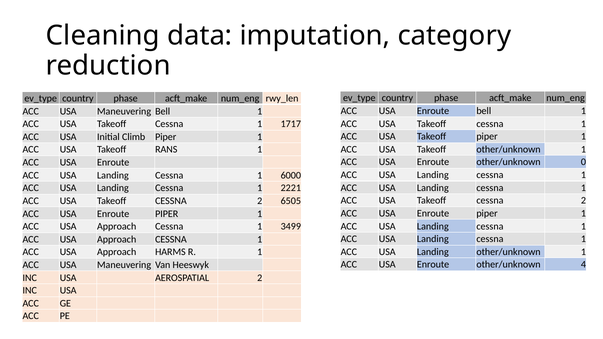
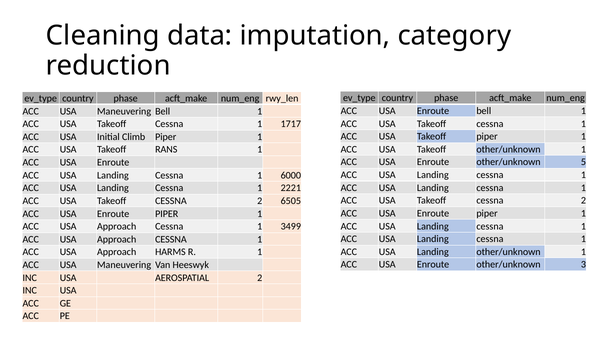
0: 0 -> 5
4: 4 -> 3
